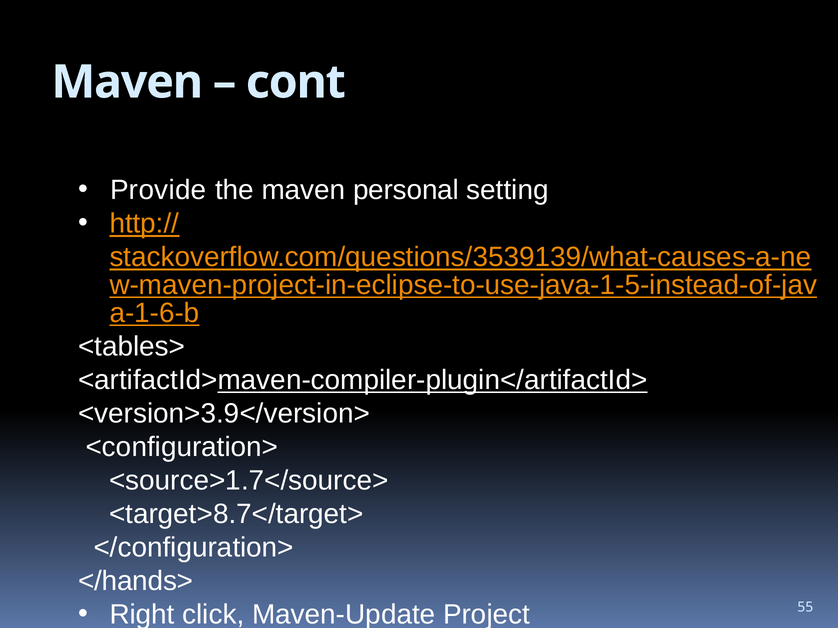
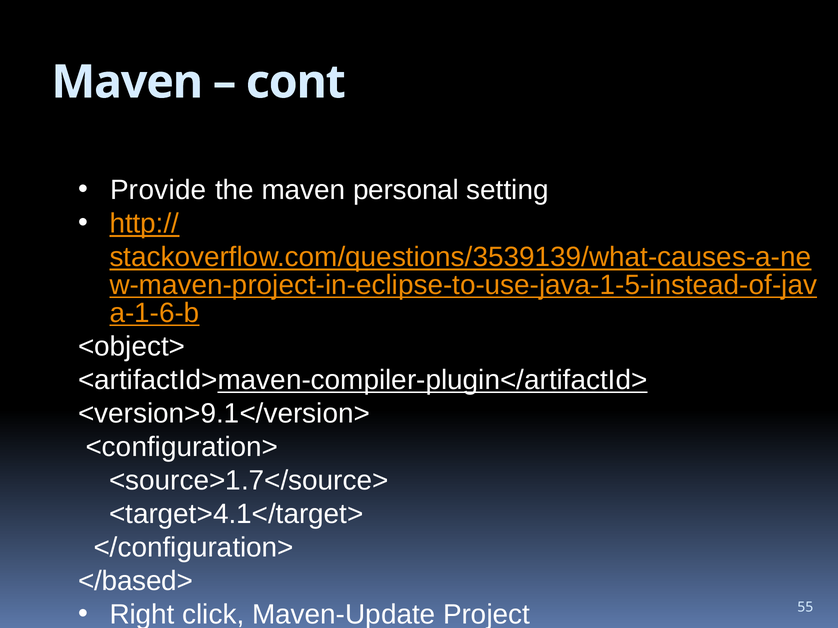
<tables>: <tables> -> <object>
<version>3.9</version>: <version>3.9</version> -> <version>9.1</version>
<target>8.7</target>: <target>8.7</target> -> <target>4.1</target>
</hands>: </hands> -> </based>
